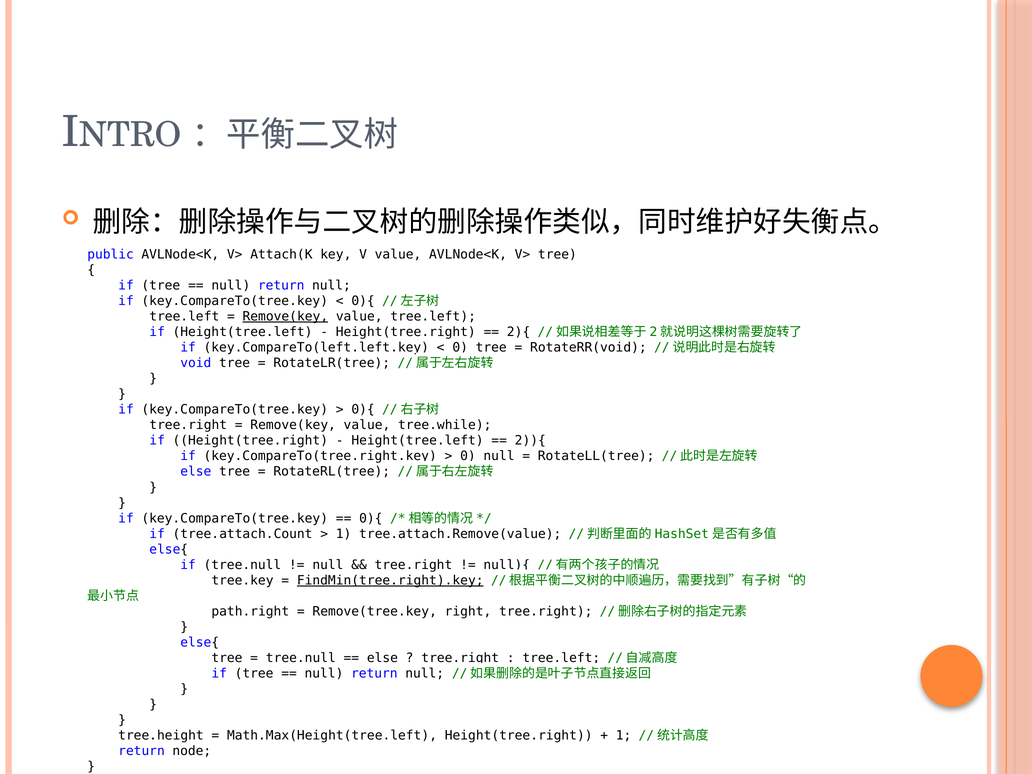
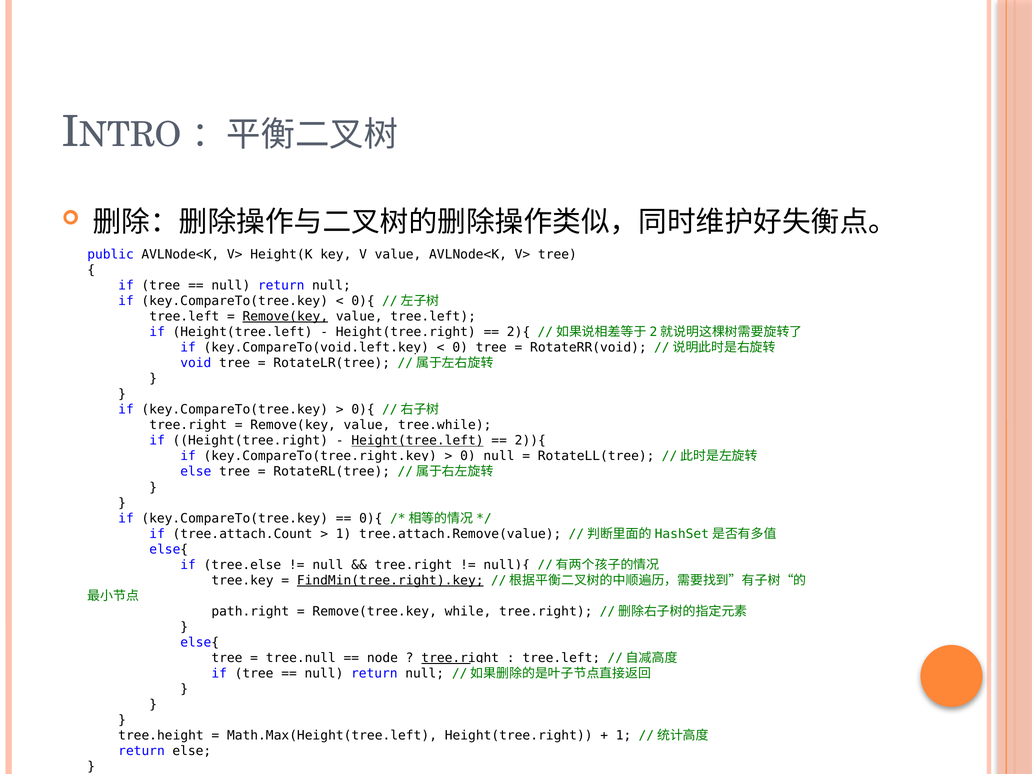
Attach(K: Attach(K -> Height(K
key.CompareTo(left.left.key: key.CompareTo(left.left.key -> key.CompareTo(void.left.key
Height(tree.left at (418, 441) underline: none -> present
if tree.null: tree.null -> tree.else
right: right -> while
else at (382, 658): else -> node
tree.right at (460, 658) underline: none -> present
return node: node -> else
